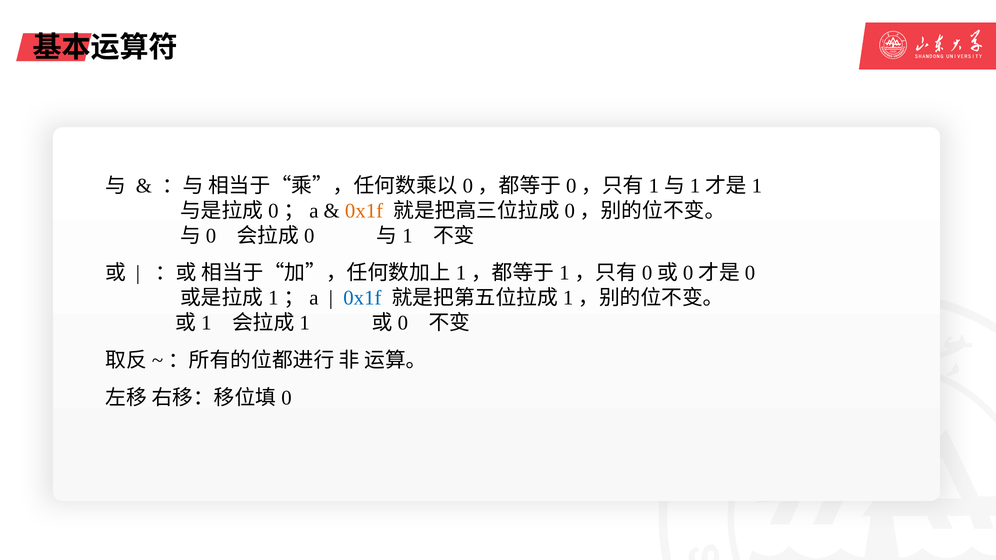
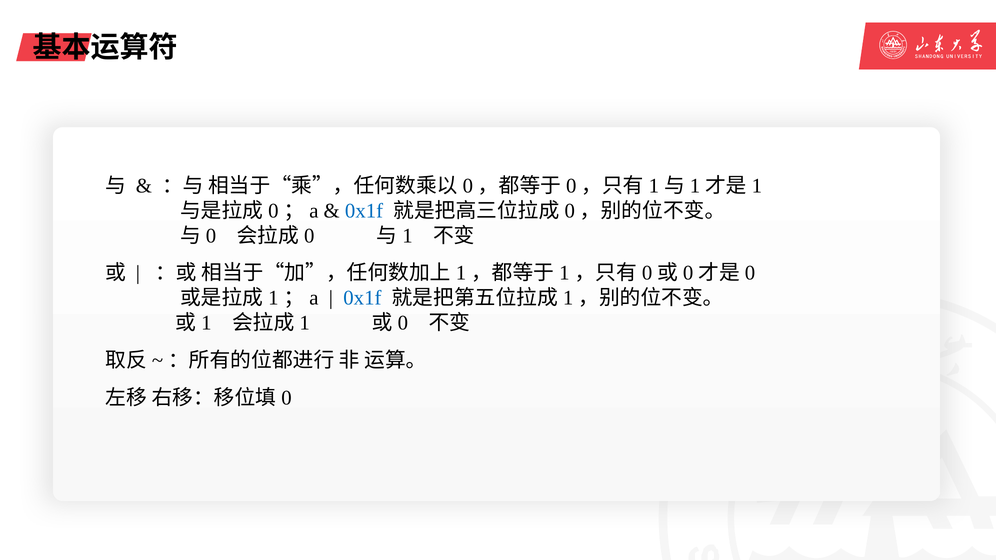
0x1f at (364, 211) colour: orange -> blue
